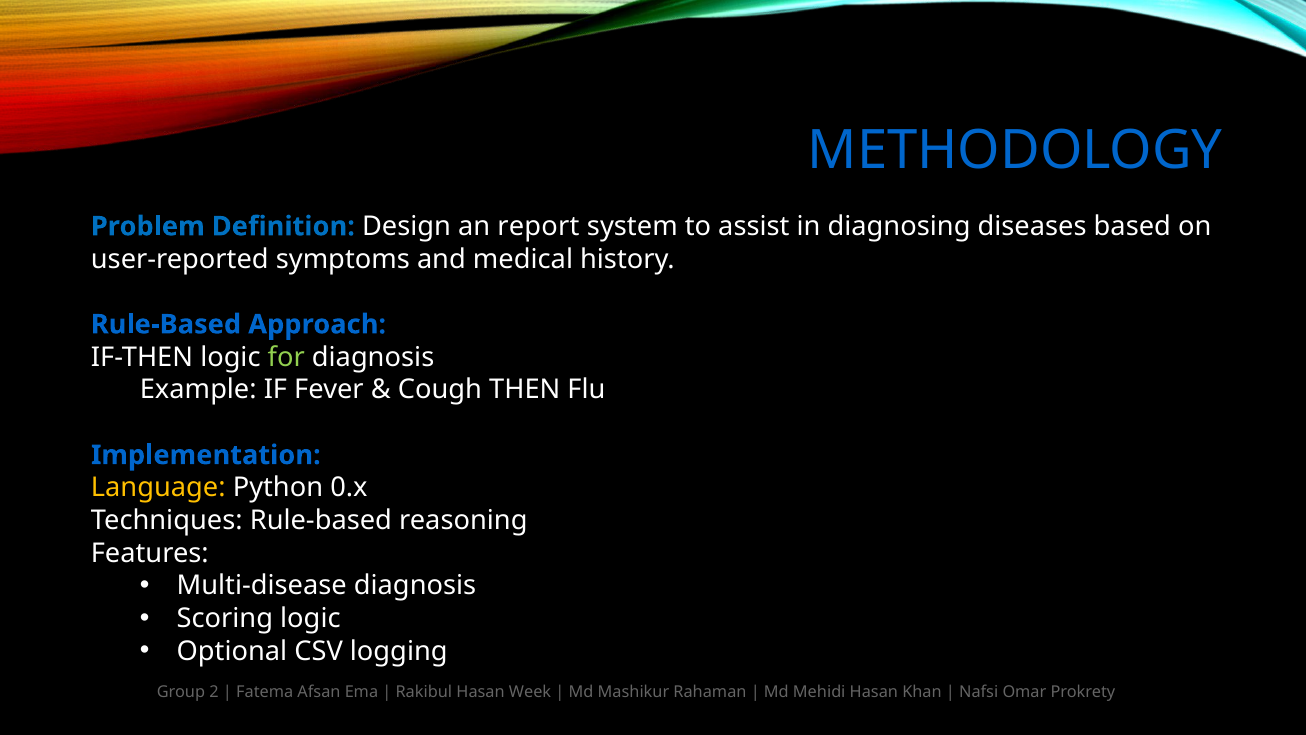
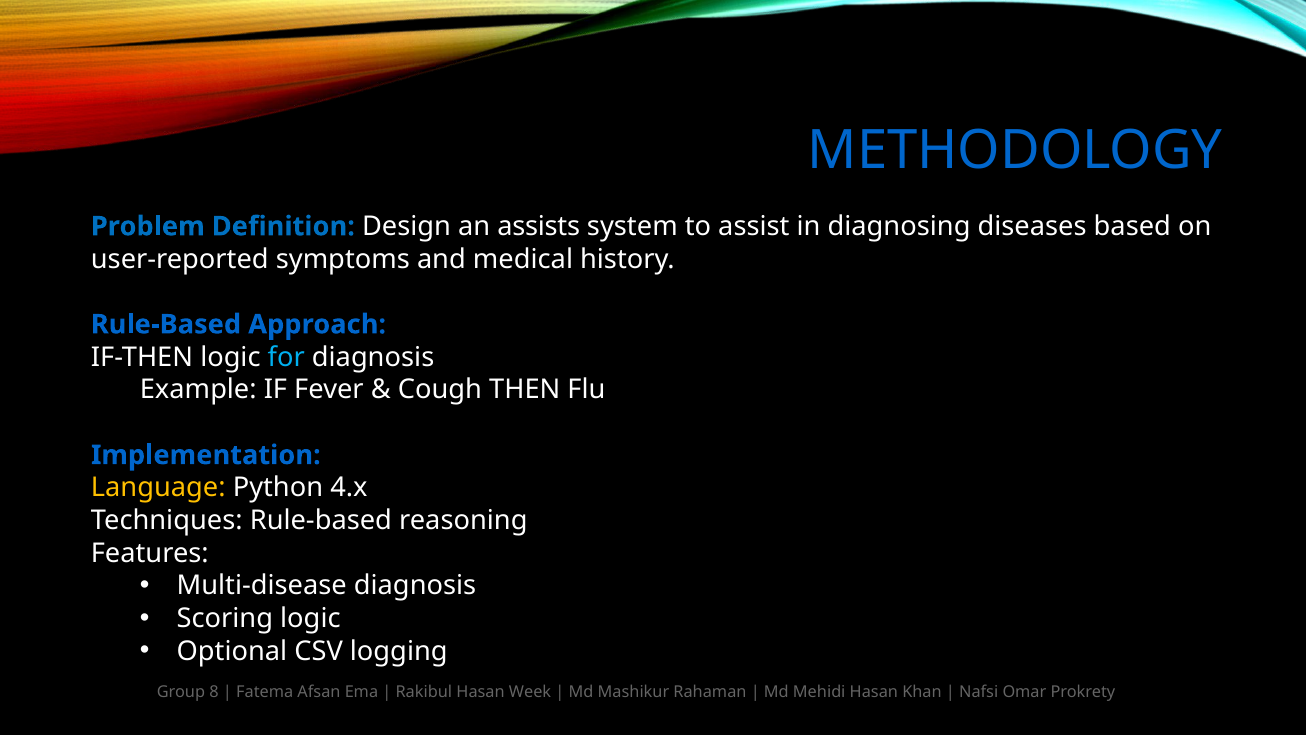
report: report -> assists
for colour: light green -> light blue
0.x: 0.x -> 4.x
2: 2 -> 8
